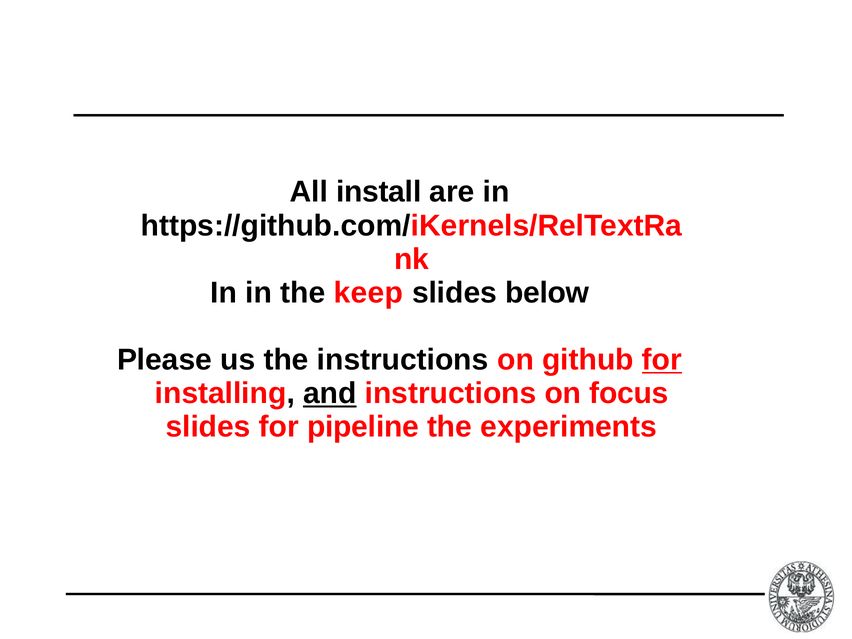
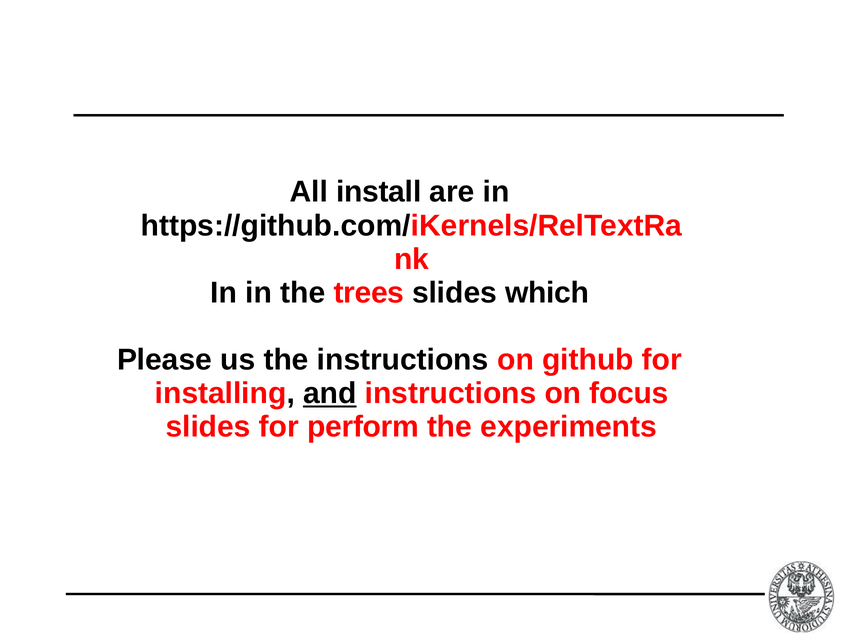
keep: keep -> trees
below: below -> which
for at (662, 360) underline: present -> none
pipeline: pipeline -> perform
